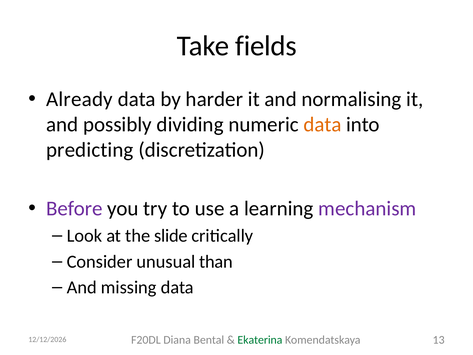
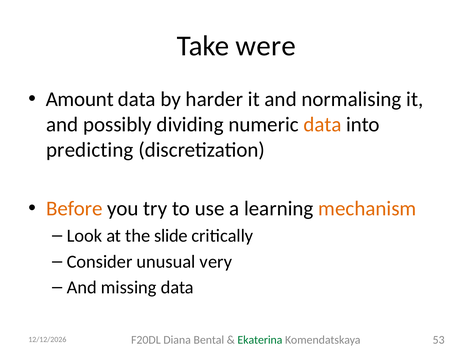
fields: fields -> were
Already: Already -> Amount
Before colour: purple -> orange
mechanism colour: purple -> orange
than: than -> very
13: 13 -> 53
